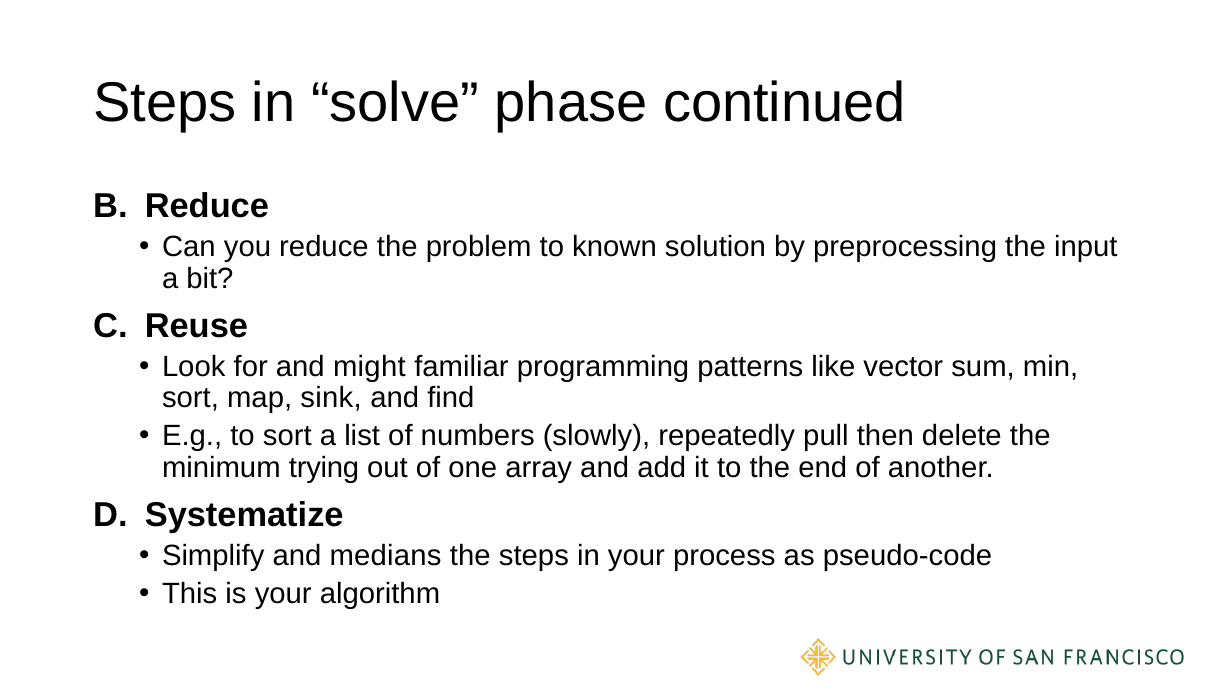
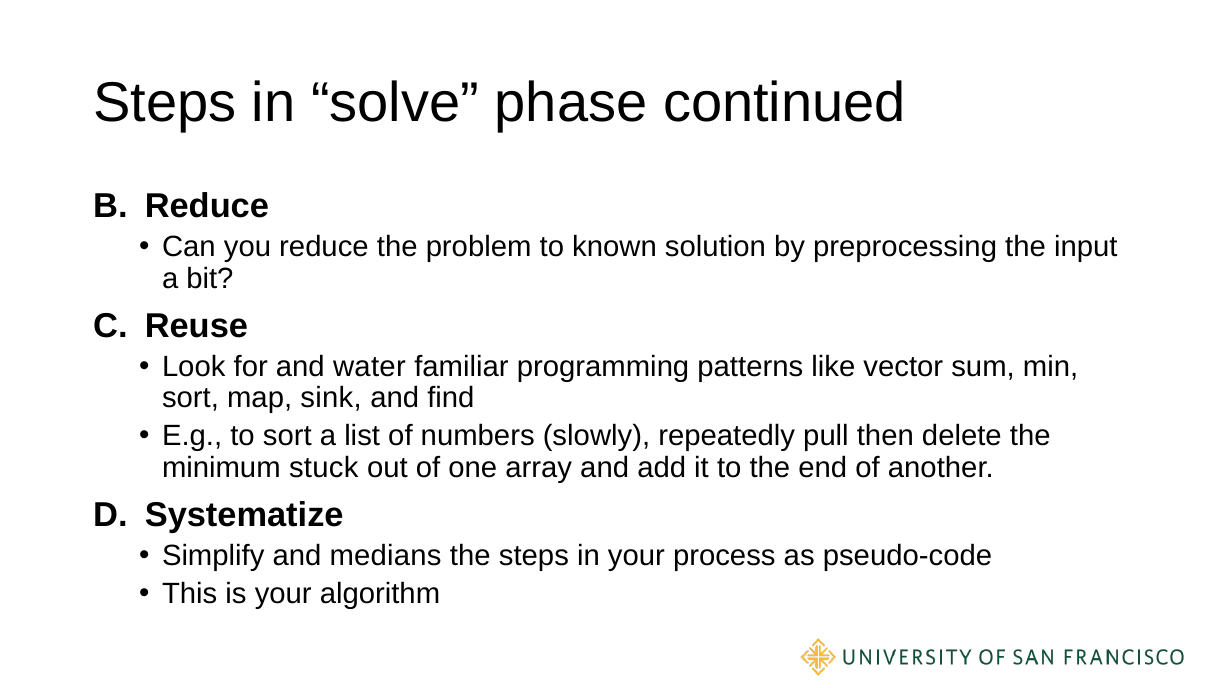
might: might -> water
trying: trying -> stuck
